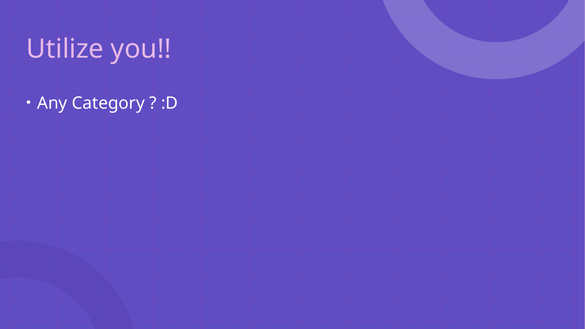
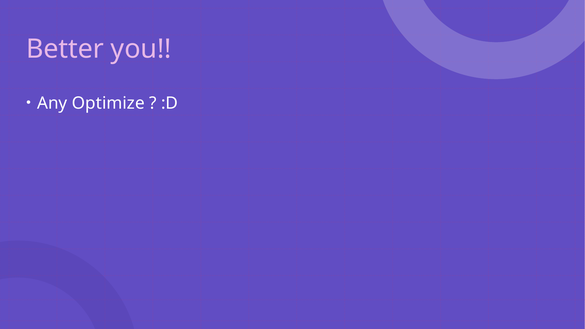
Utilize: Utilize -> Better
Category: Category -> Optimize
